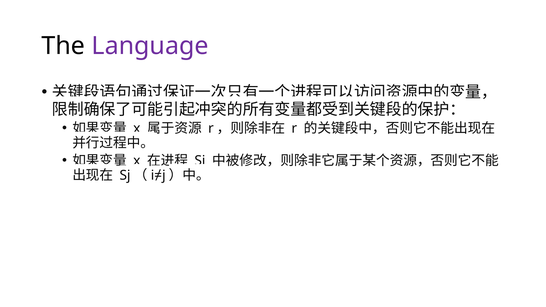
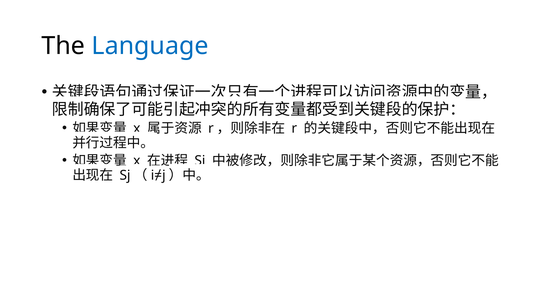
Language colour: purple -> blue
